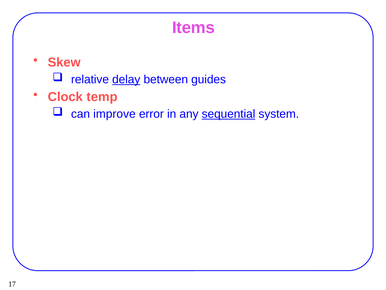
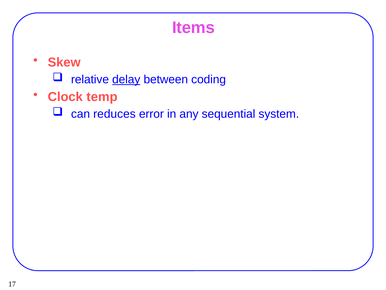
guides: guides -> coding
improve: improve -> reduces
sequential underline: present -> none
